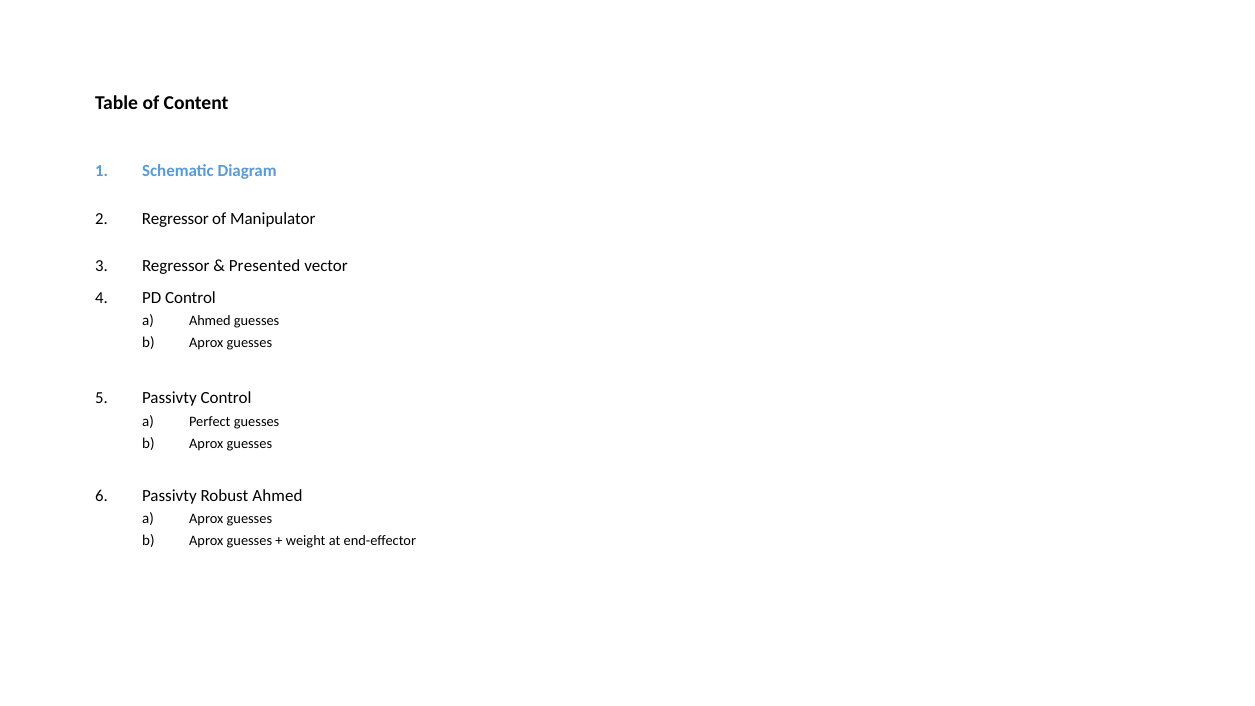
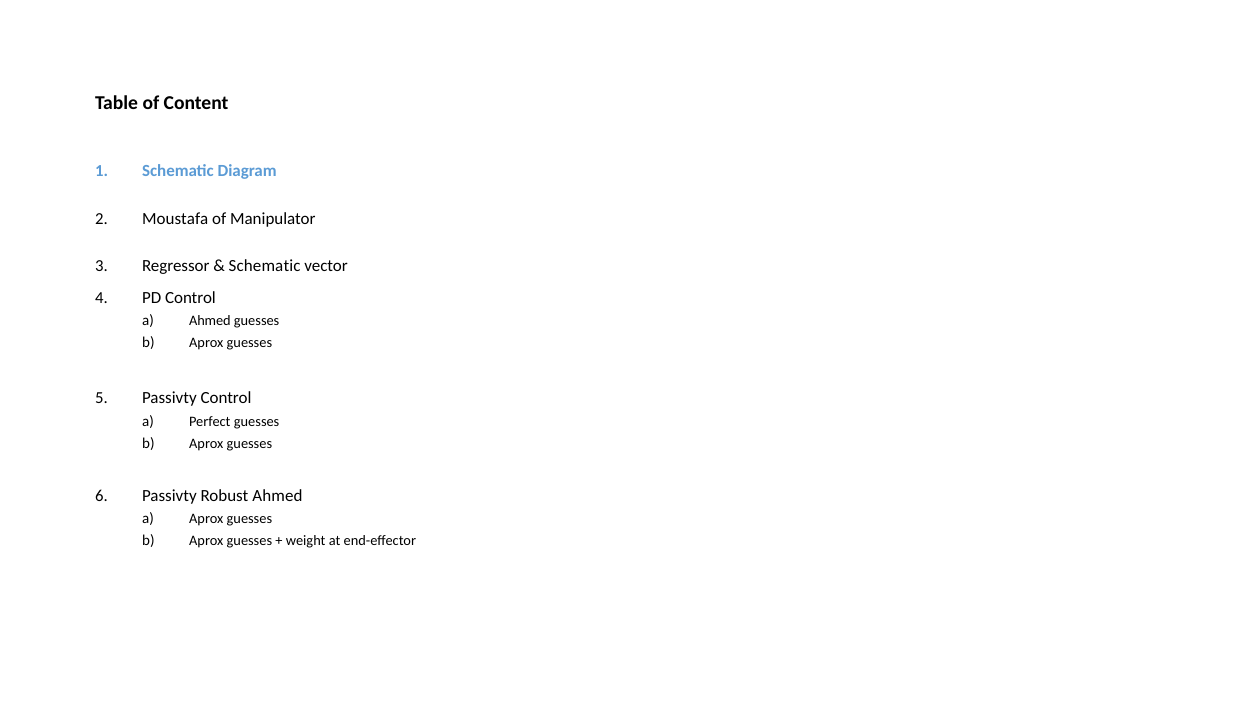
Regressor at (175, 218): Regressor -> Moustafa
Presented at (265, 266): Presented -> Schematic
